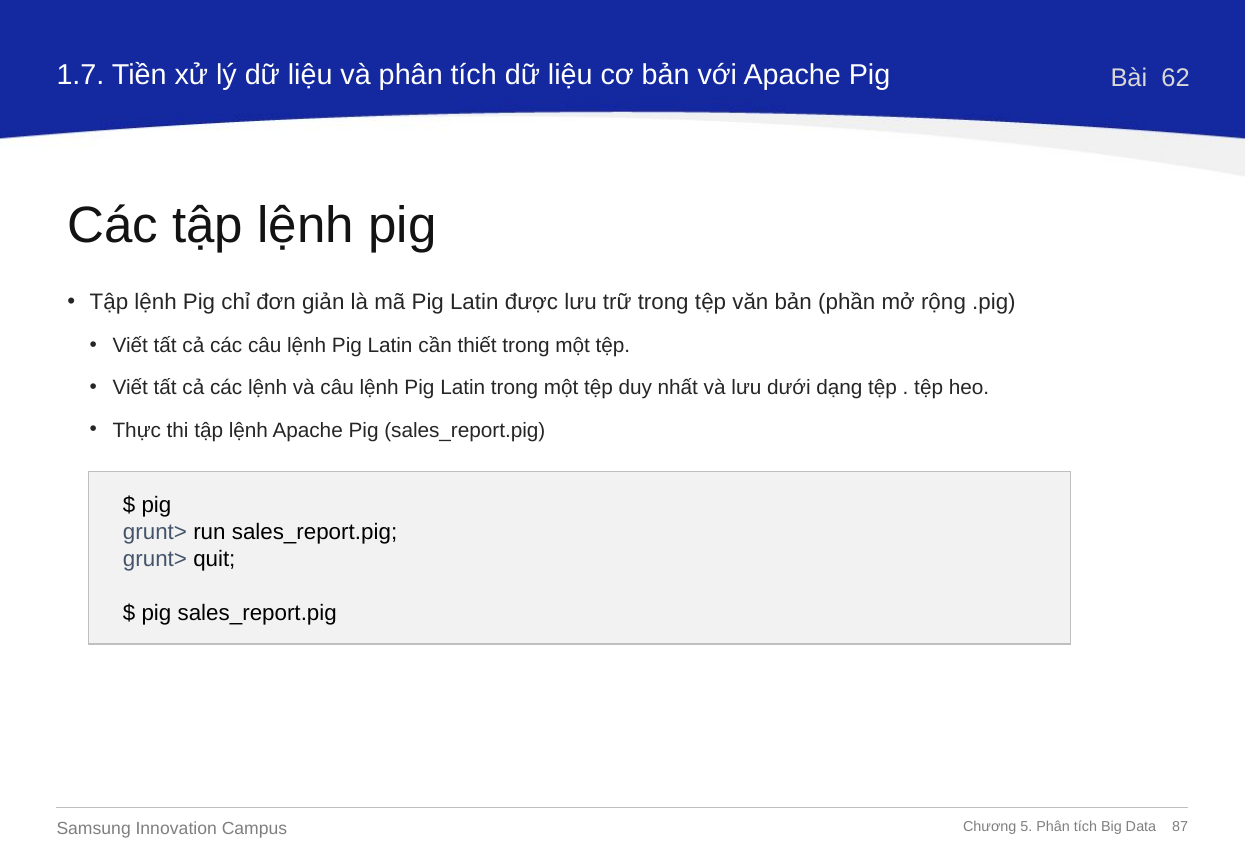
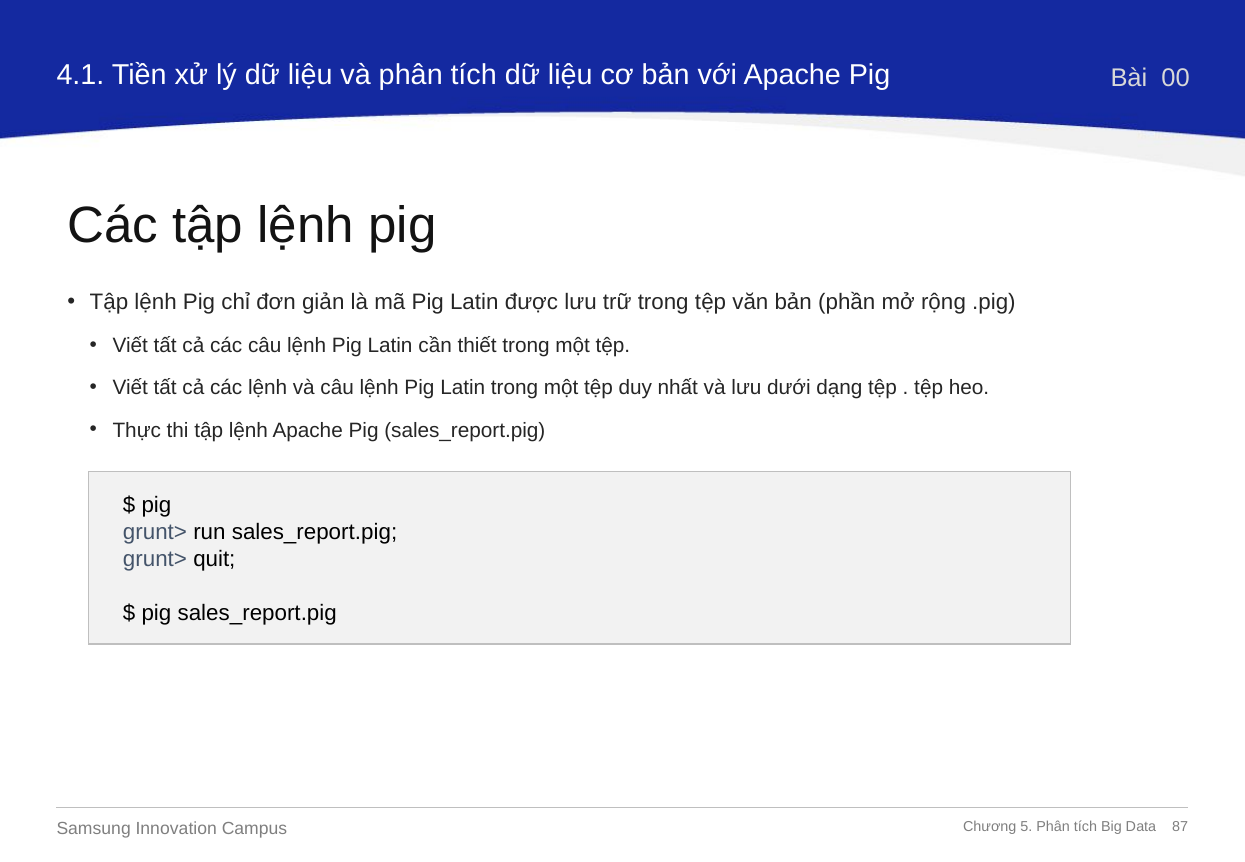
1.7: 1.7 -> 4.1
62: 62 -> 00
